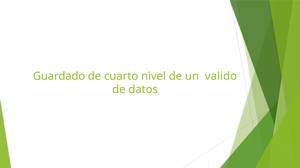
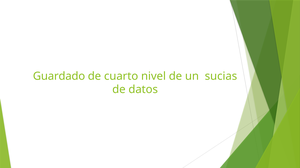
valido: valido -> sucias
